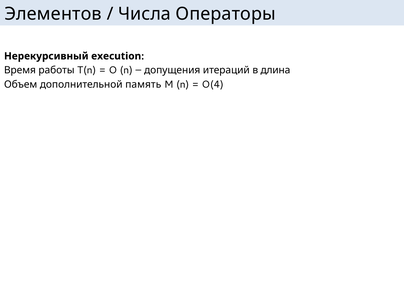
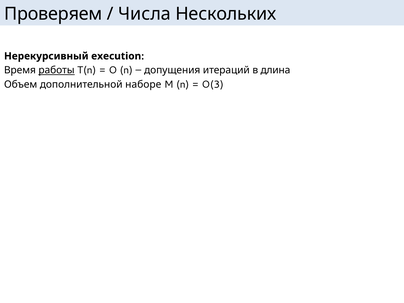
Элементов: Элементов -> Проверяем
Операторы: Операторы -> Нескольких
работы underline: none -> present
память: память -> наборе
O(4: O(4 -> O(3
